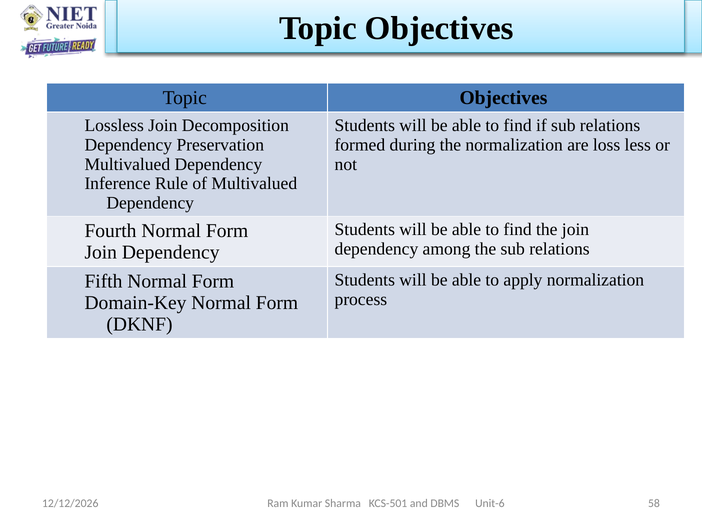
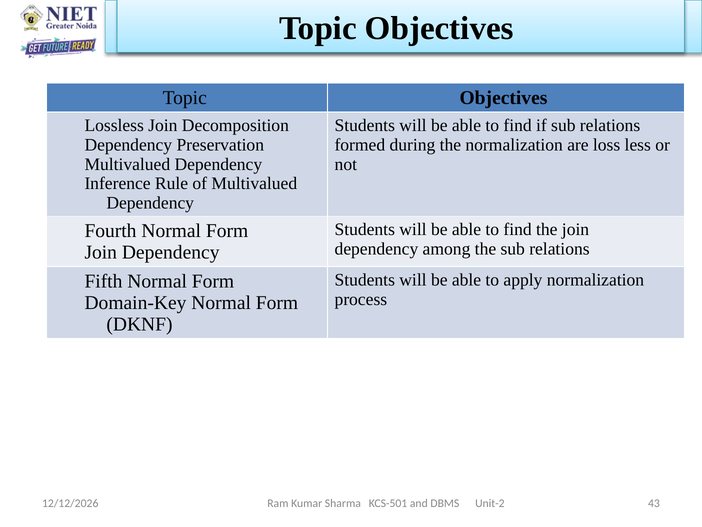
58: 58 -> 43
Unit-6: Unit-6 -> Unit-2
